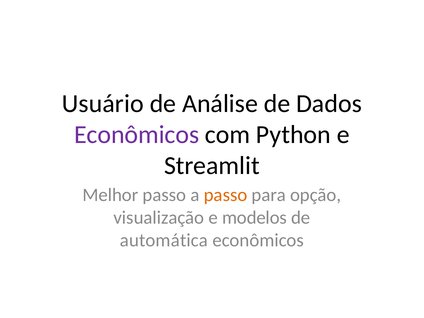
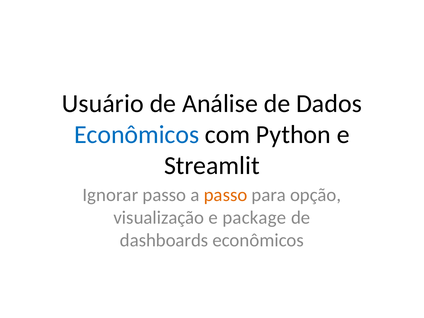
Econômicos at (137, 135) colour: purple -> blue
Melhor: Melhor -> Ignorar
modelos: modelos -> package
automática: automática -> dashboards
